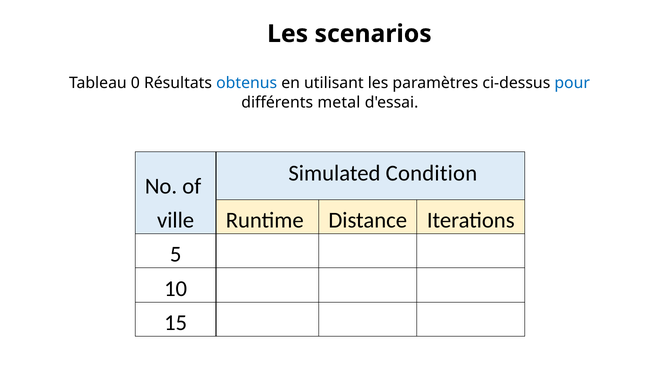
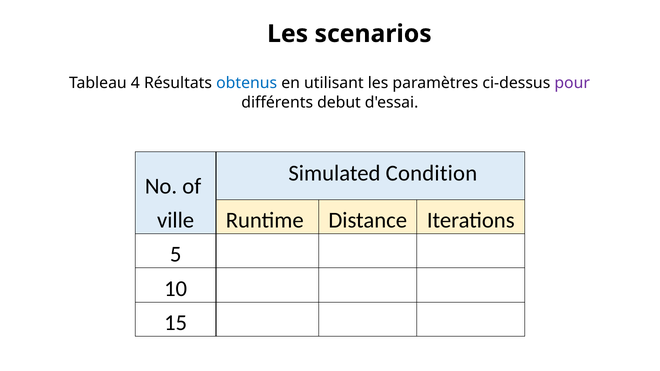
0: 0 -> 4
pour colour: blue -> purple
metal: metal -> debut
